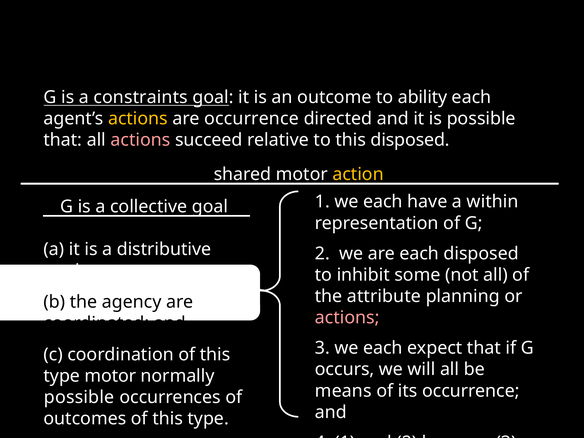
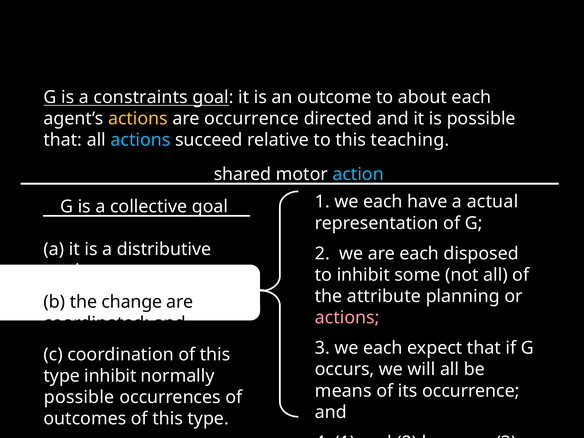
ability: ability -> about
actions at (140, 140) colour: pink -> light blue
this disposed: disposed -> teaching
action colour: yellow -> light blue
within: within -> actual
agency: agency -> change
type motor: motor -> inhibit
